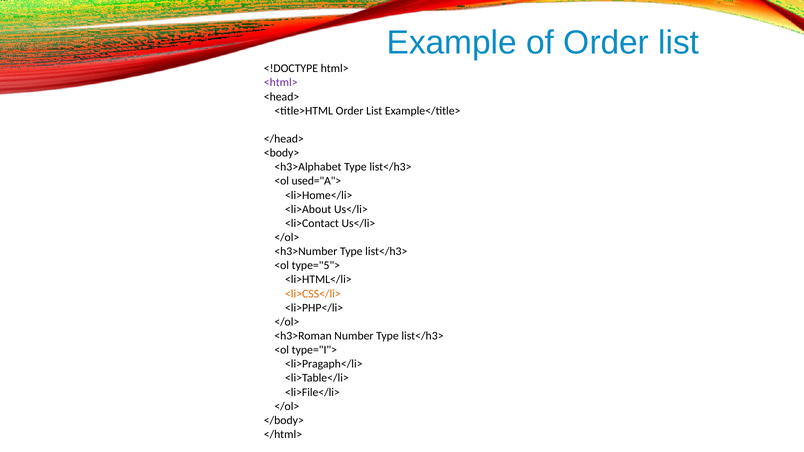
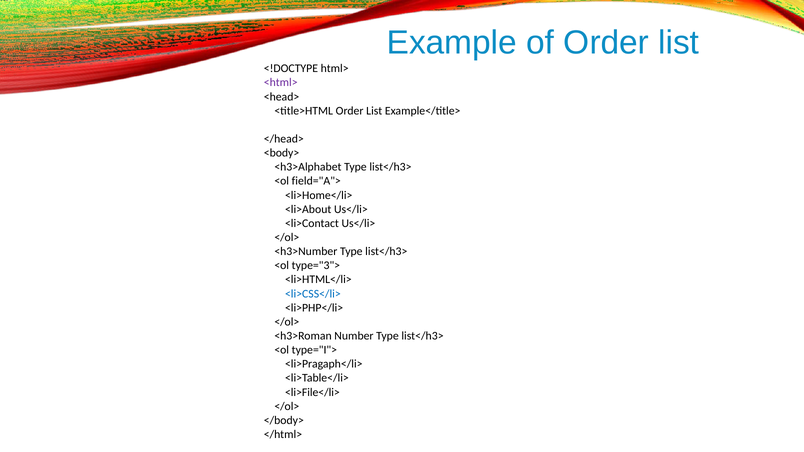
used="A">: used="A"> -> field="A">
type="5">: type="5"> -> type="3">
<li>CSS</li> colour: orange -> blue
